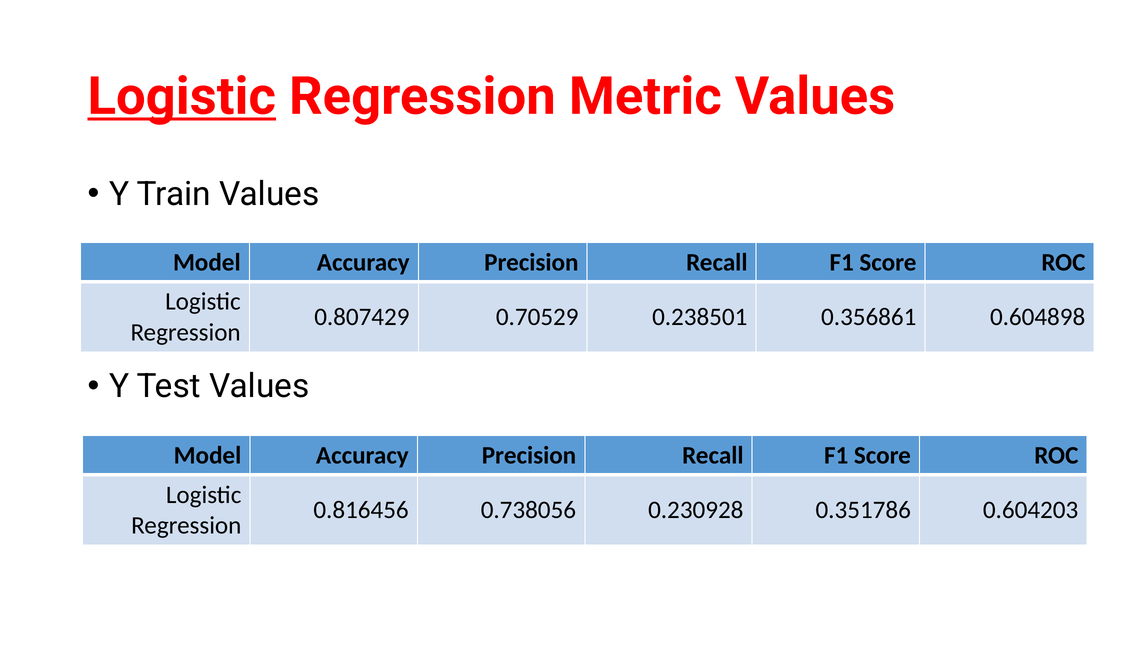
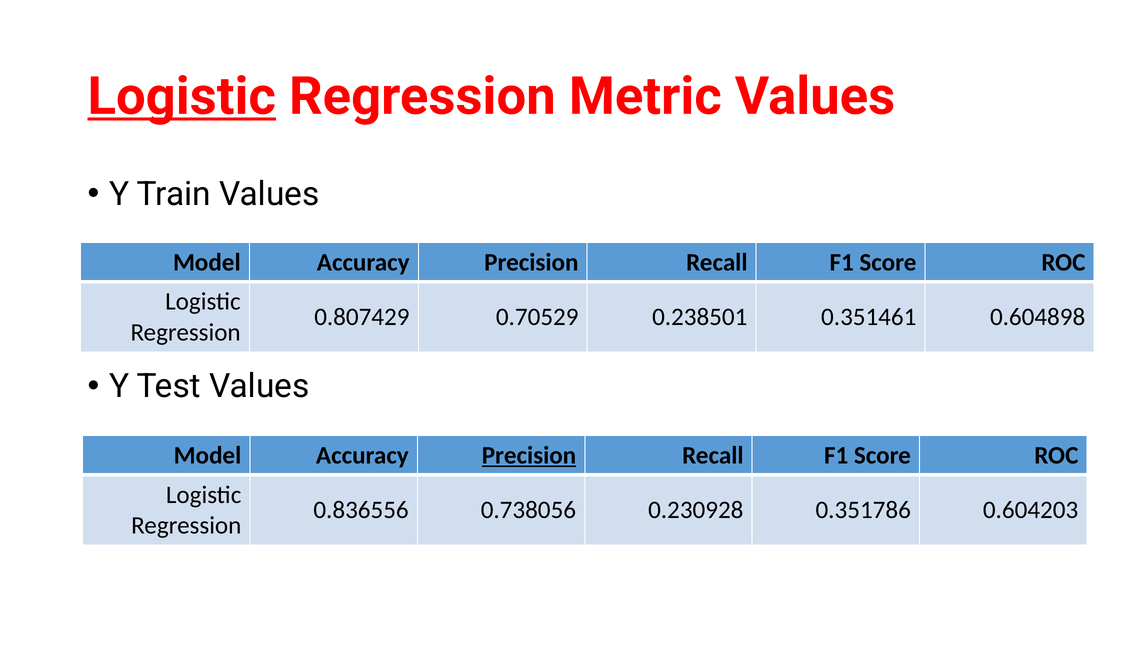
0.356861: 0.356861 -> 0.351461
Precision at (529, 455) underline: none -> present
0.816456: 0.816456 -> 0.836556
